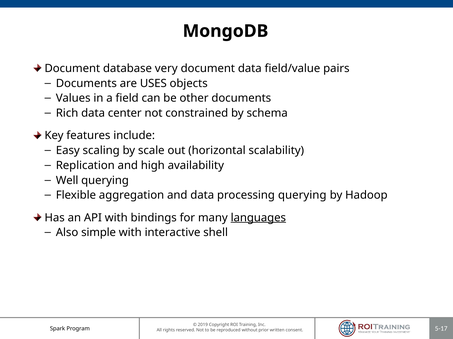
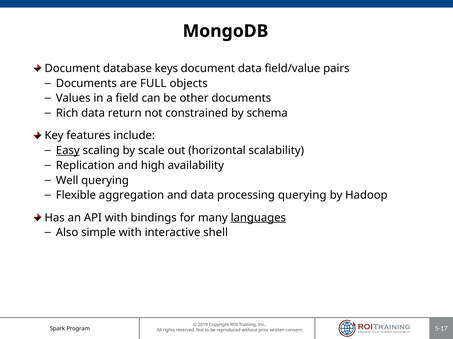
very: very -> keys
USES: USES -> FULL
center: center -> return
Easy underline: none -> present
